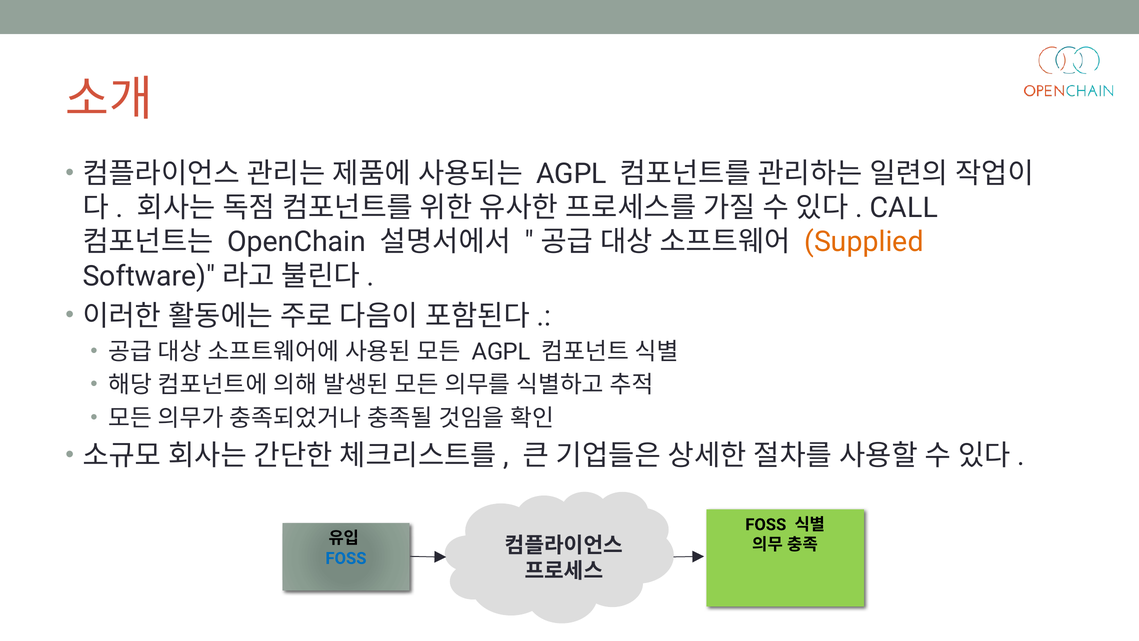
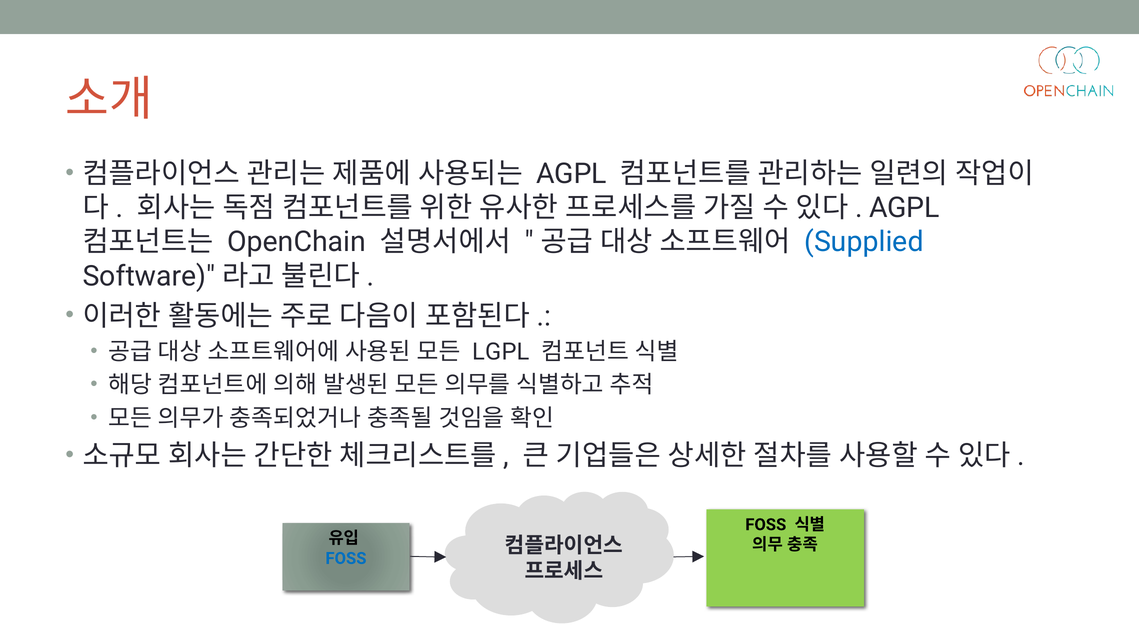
CALL at (904, 208): CALL -> AGPL
Supplied colour: orange -> blue
AGPL at (501, 352): AGPL -> LGPL
